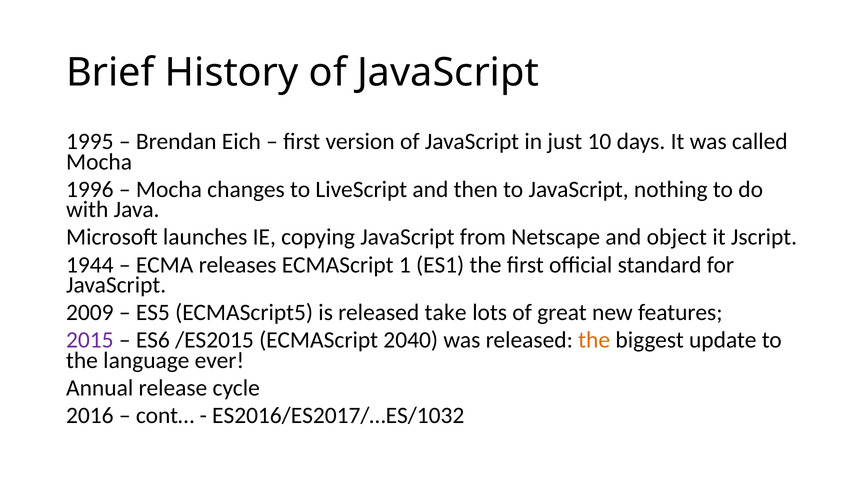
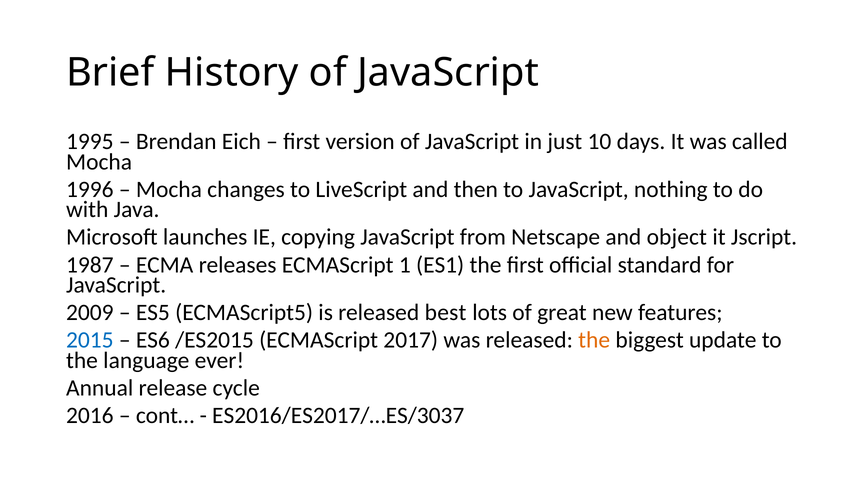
1944: 1944 -> 1987
take: take -> best
2015 colour: purple -> blue
2040: 2040 -> 2017
ES2016/ES2017/…ES/1032: ES2016/ES2017/…ES/1032 -> ES2016/ES2017/…ES/3037
